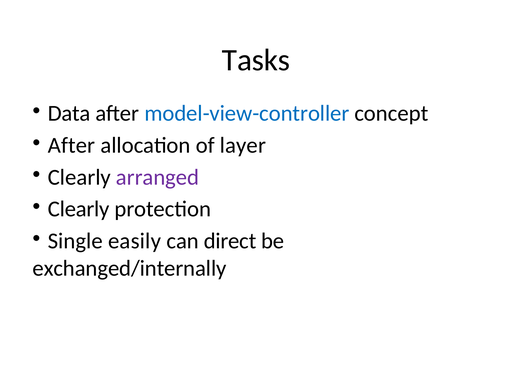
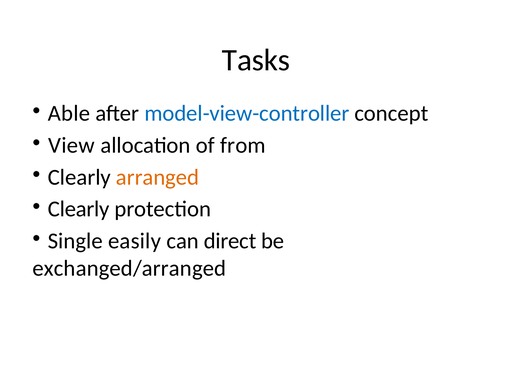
Data: Data -> Able
After at (72, 145): After -> View
layer: layer -> from
arranged colour: purple -> orange
exchanged/internally: exchanged/internally -> exchanged/arranged
